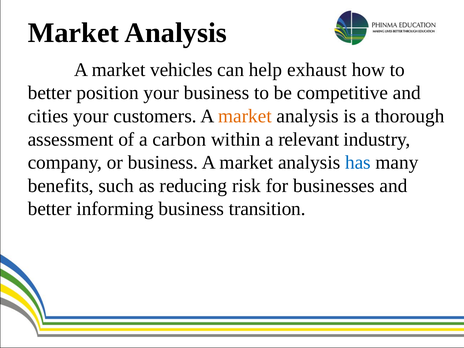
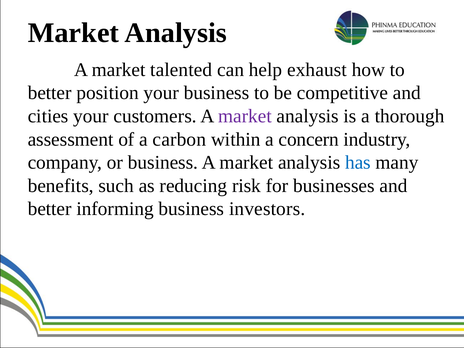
vehicles: vehicles -> talented
market at (245, 116) colour: orange -> purple
relevant: relevant -> concern
transition: transition -> investors
